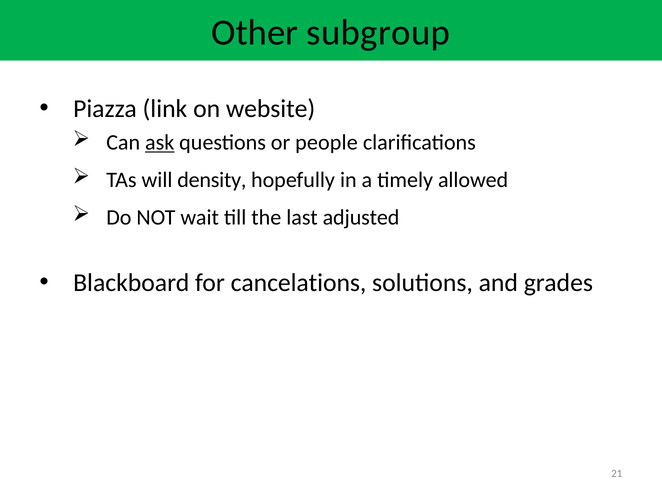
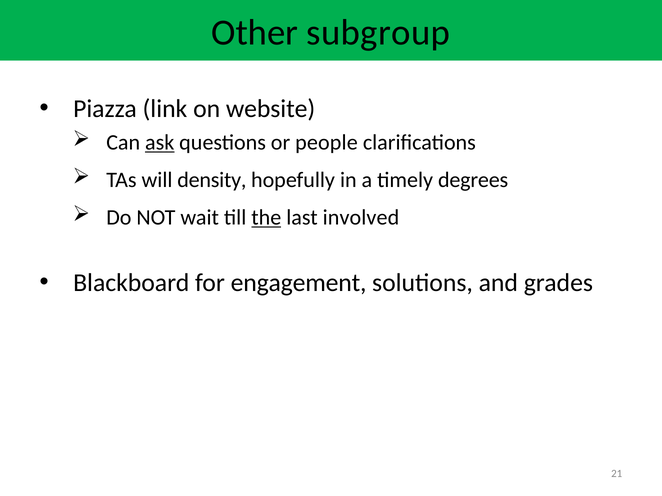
allowed: allowed -> degrees
the underline: none -> present
adjusted: adjusted -> involved
cancelations: cancelations -> engagement
